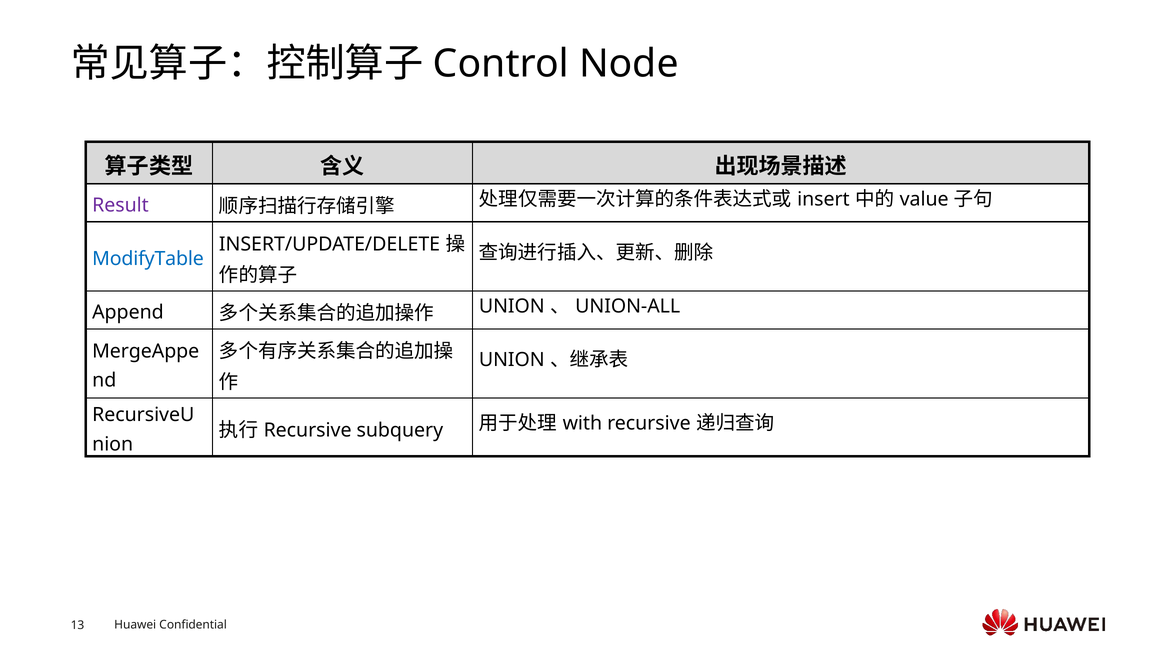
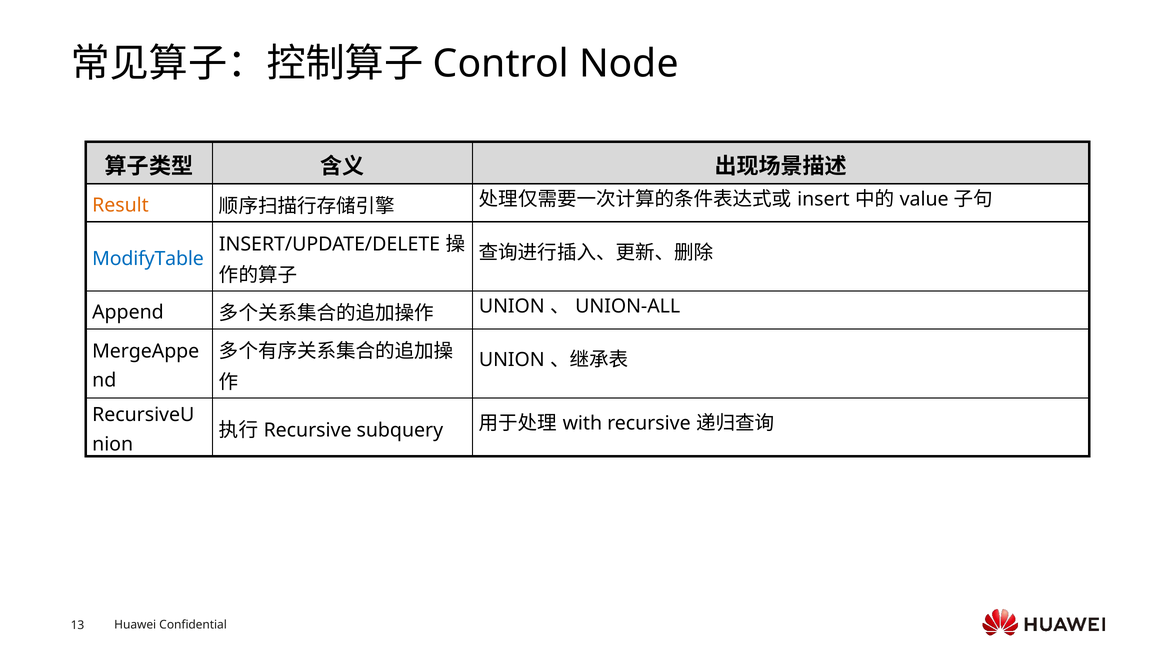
Result colour: purple -> orange
